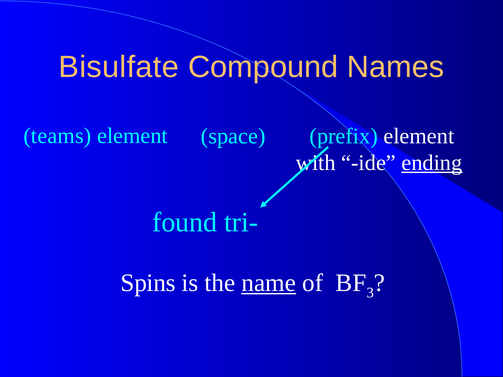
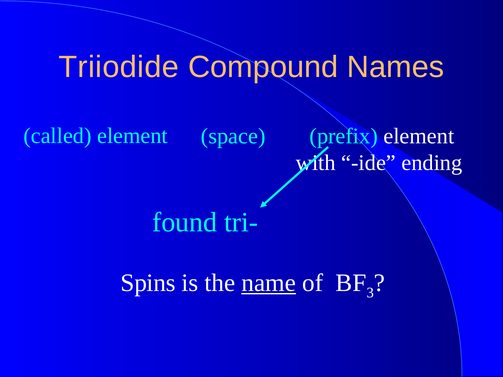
Bisulfate: Bisulfate -> Triiodide
teams: teams -> called
ending underline: present -> none
